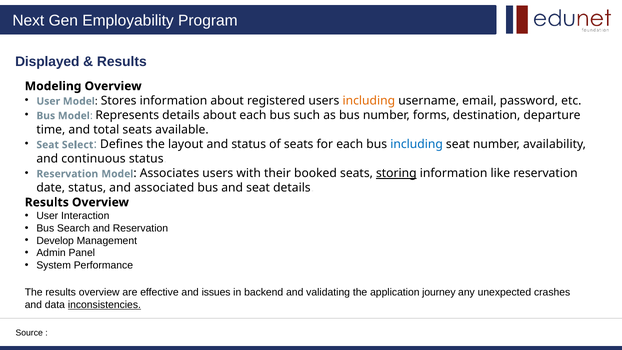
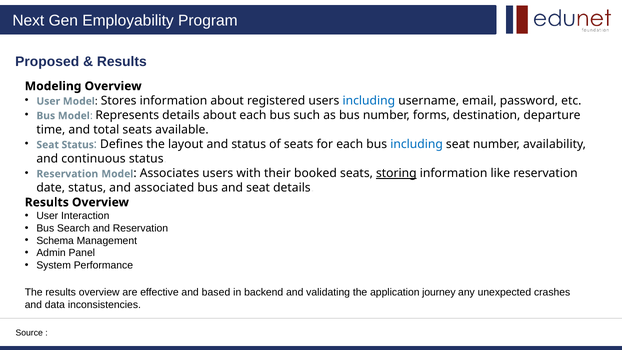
Displayed: Displayed -> Proposed
including at (369, 101) colour: orange -> blue
Seat Select: Select -> Status
Develop: Develop -> Schema
issues: issues -> based
inconsistencies underline: present -> none
